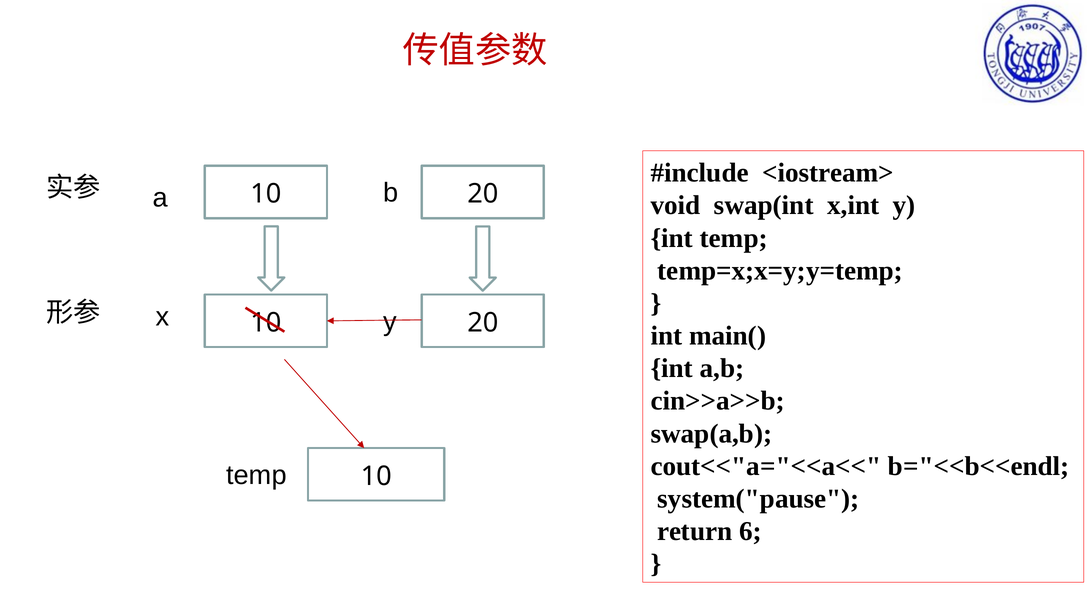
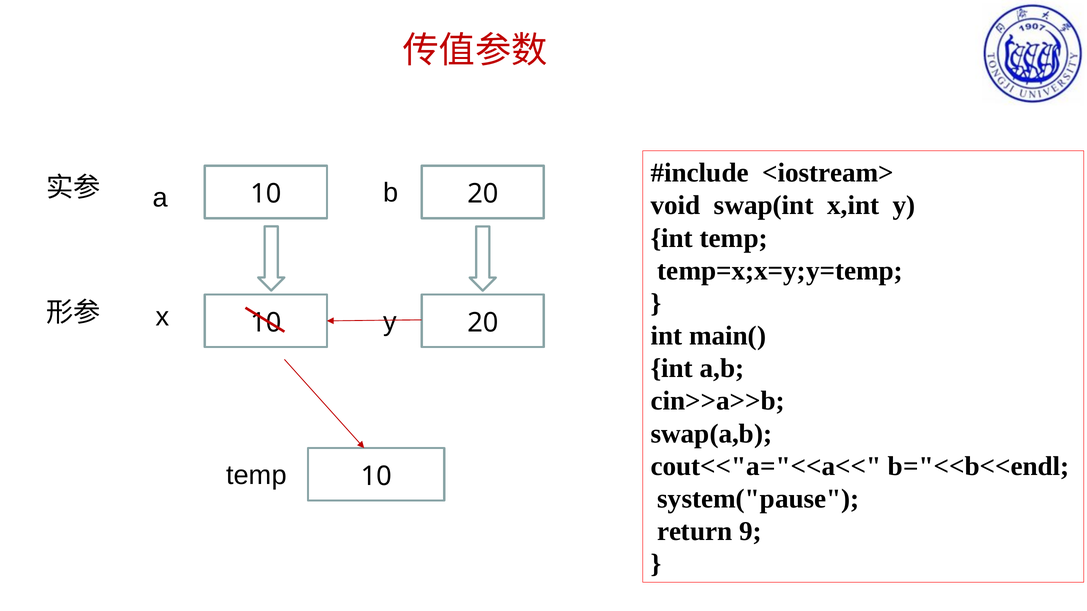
6: 6 -> 9
